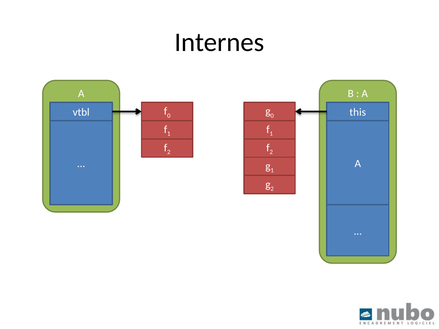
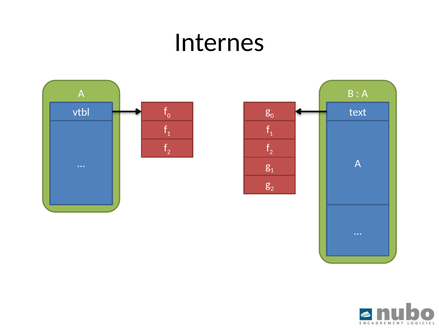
this: this -> text
